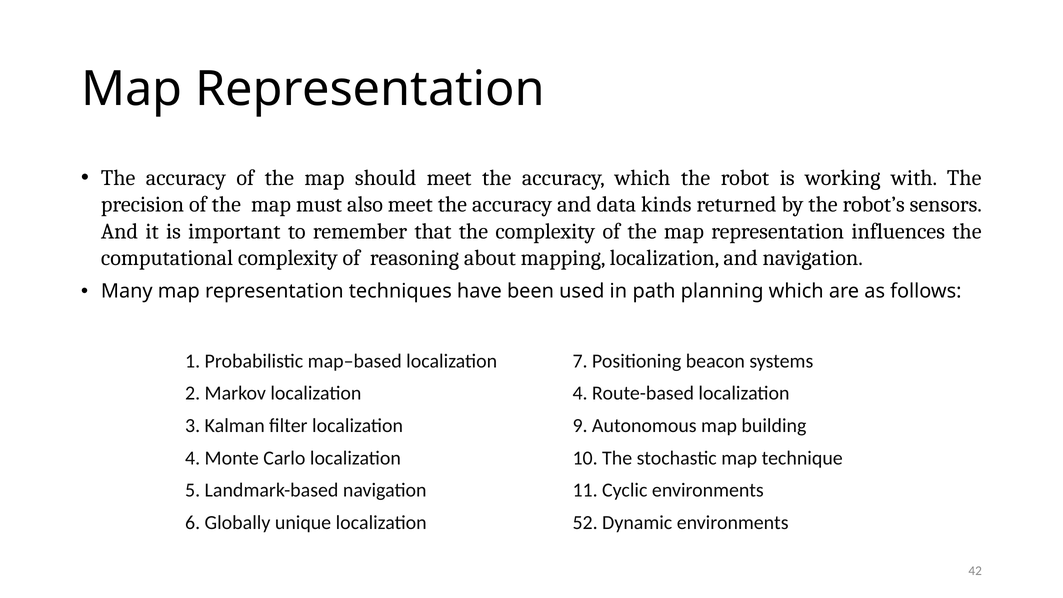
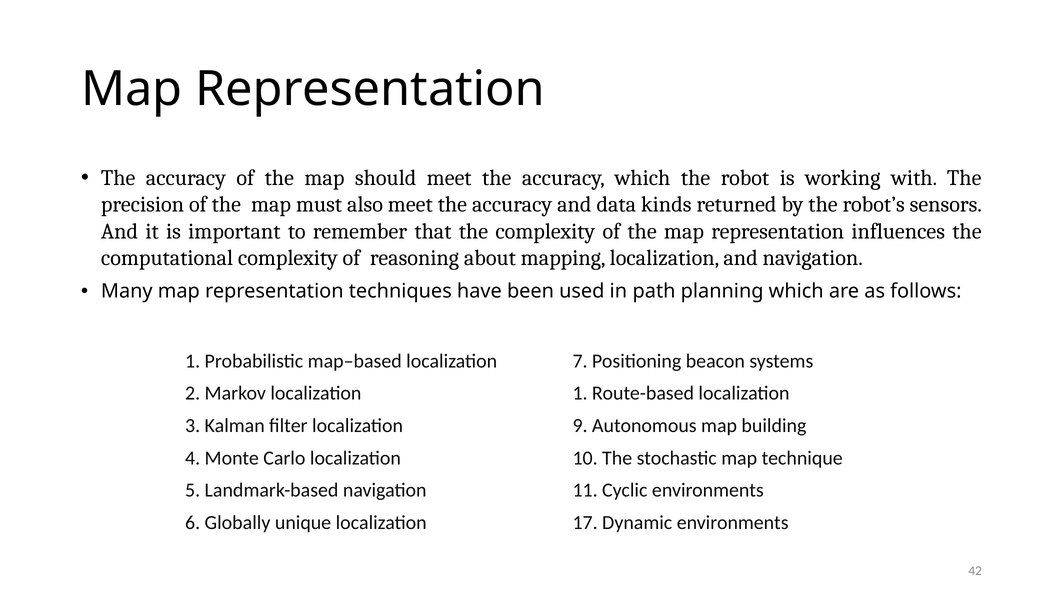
localization 4: 4 -> 1
52: 52 -> 17
